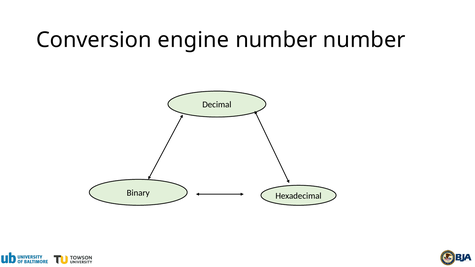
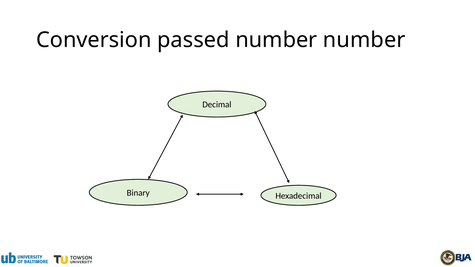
engine: engine -> passed
